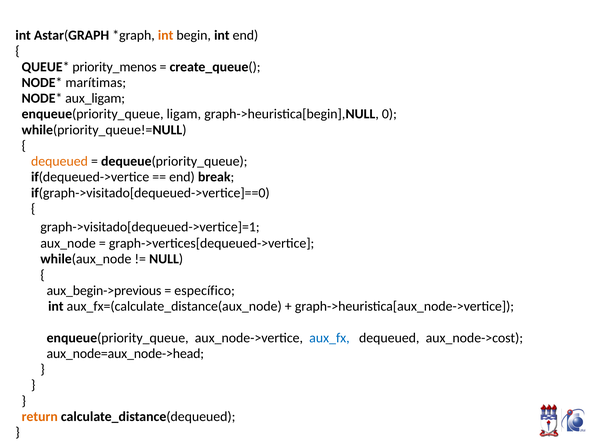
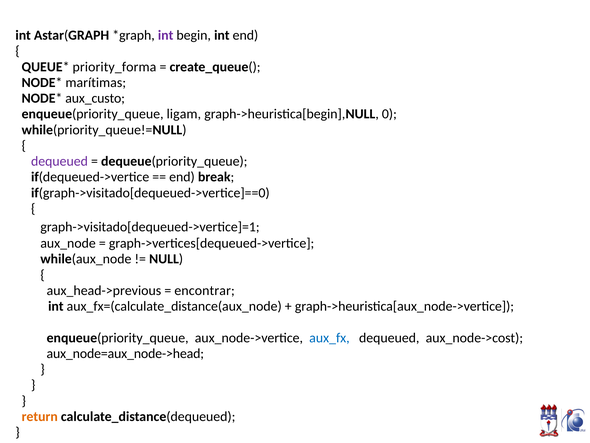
int at (166, 35) colour: orange -> purple
priority_menos: priority_menos -> priority_forma
aux_ligam: aux_ligam -> aux_custo
dequeued at (59, 161) colour: orange -> purple
aux_begin->previous: aux_begin->previous -> aux_head->previous
específico: específico -> encontrar
